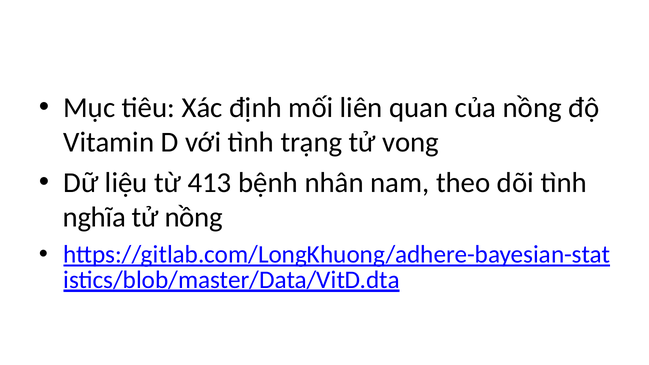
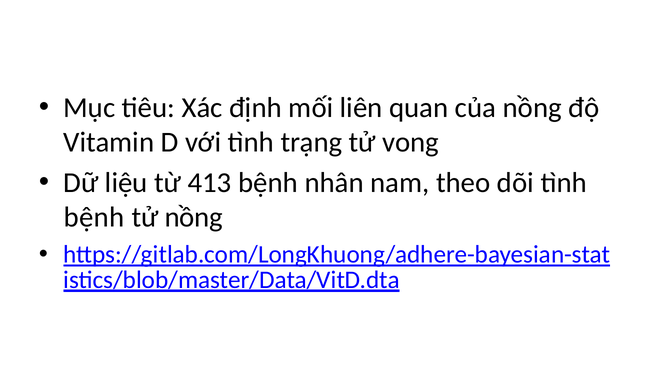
nghĩa at (94, 217): nghĩa -> bệnh
